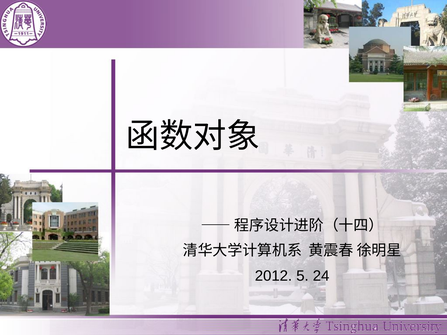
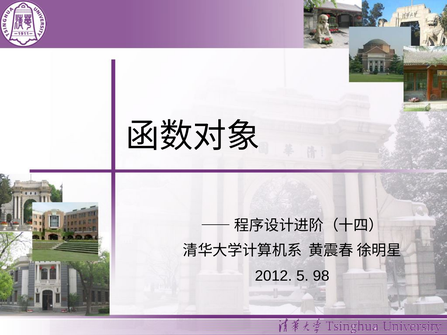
24: 24 -> 98
